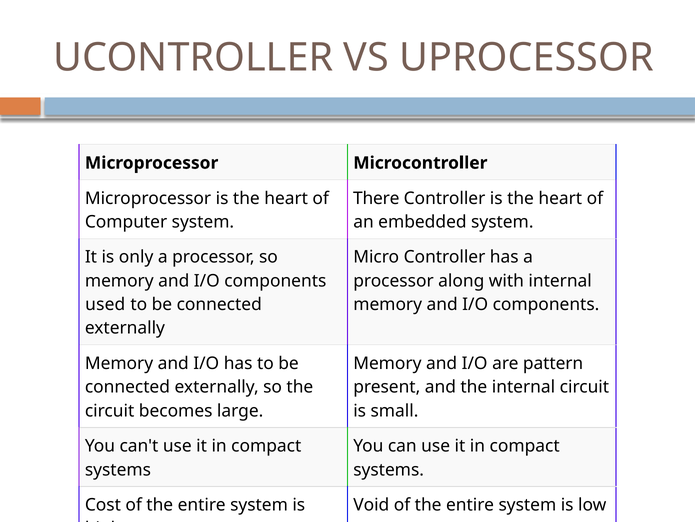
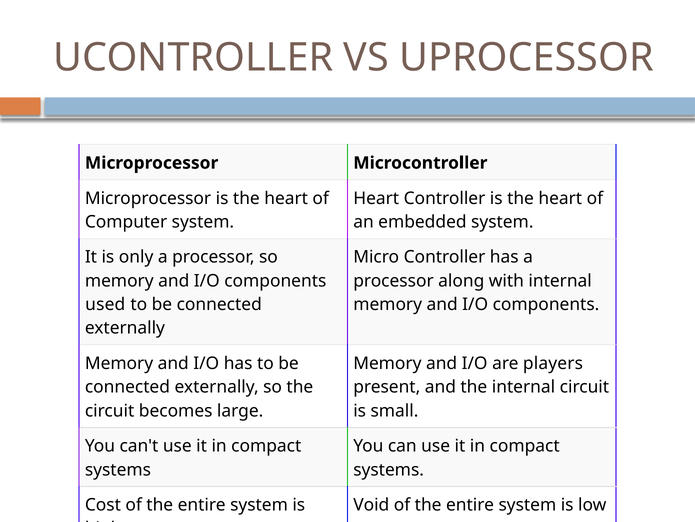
There at (376, 198): There -> Heart
pattern: pattern -> players
